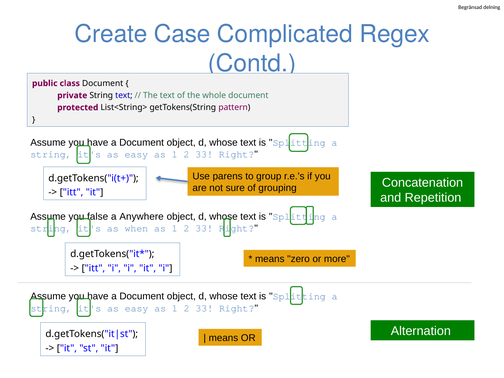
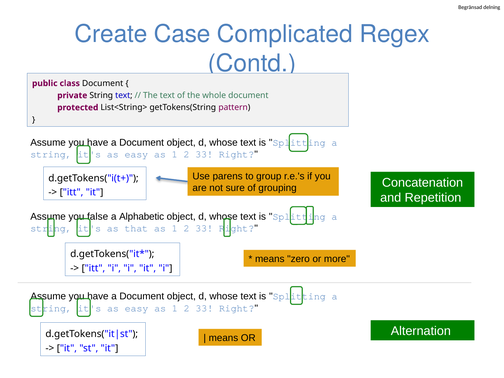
Anywhere: Anywhere -> Alphabetic
when: when -> that
